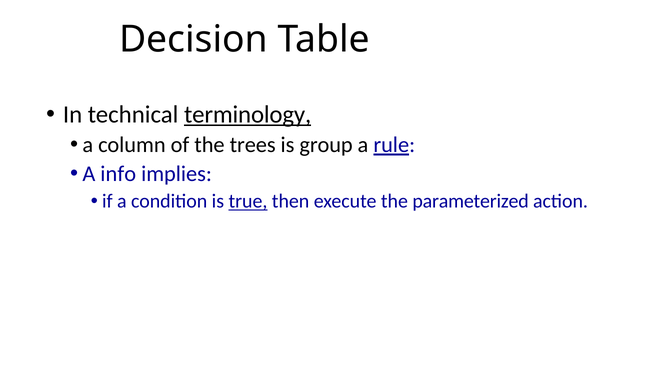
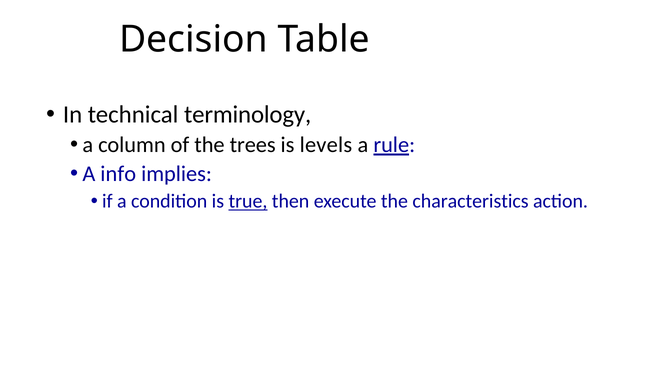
terminology underline: present -> none
group: group -> levels
parameterized: parameterized -> characteristics
